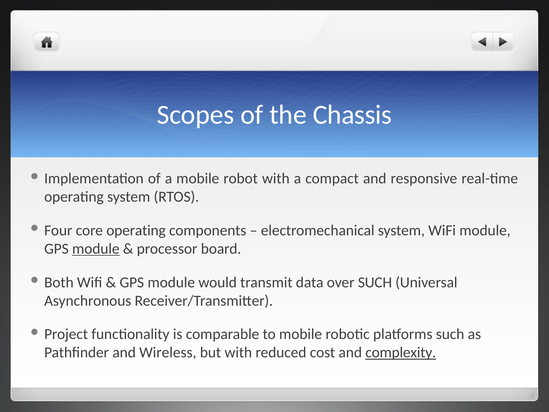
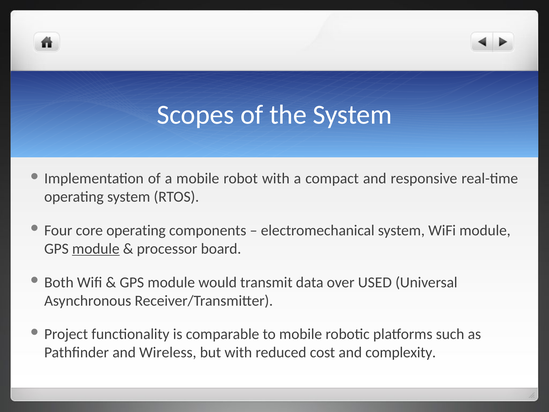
the Chassis: Chassis -> System
over SUCH: SUCH -> USED
complexity underline: present -> none
